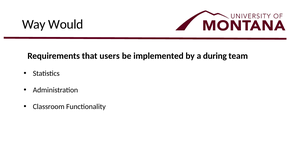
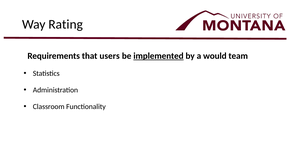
Would: Would -> Rating
implemented underline: none -> present
during: during -> would
